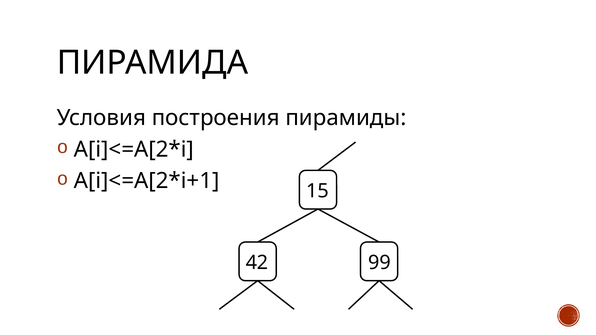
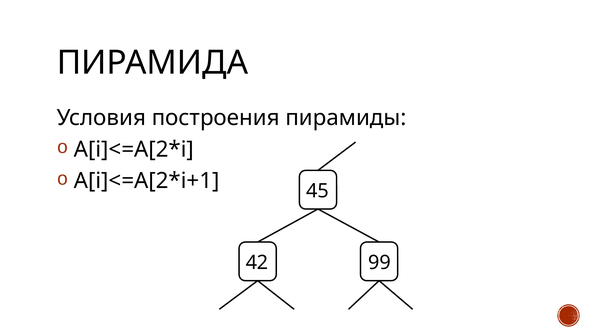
15: 15 -> 45
